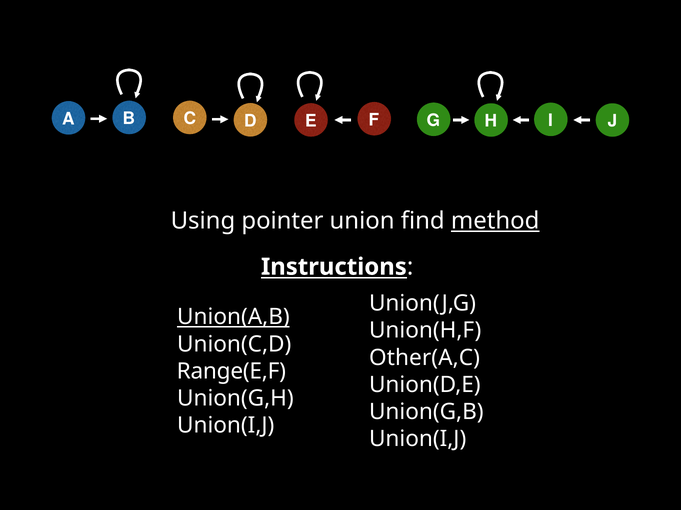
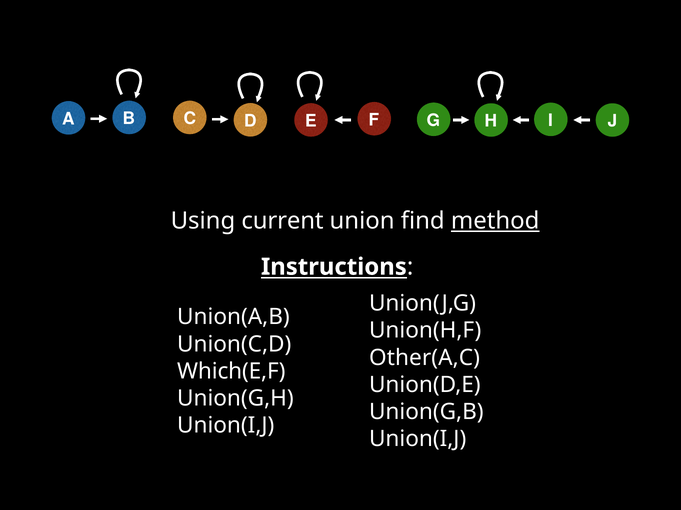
pointer: pointer -> current
Union(A,B underline: present -> none
Range(E,F: Range(E,F -> Which(E,F
